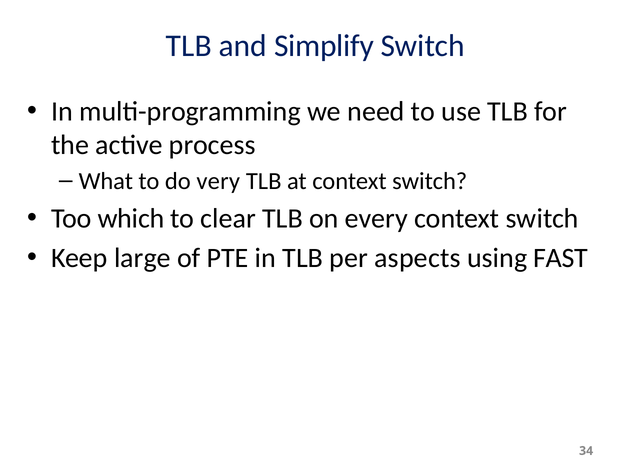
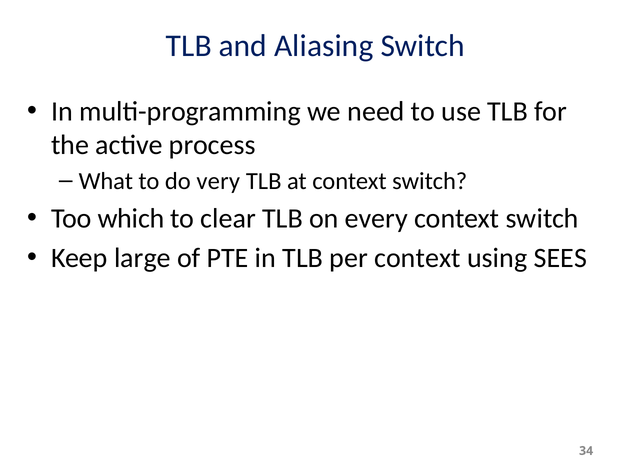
Simplify: Simplify -> Aliasing
per aspects: aspects -> context
FAST: FAST -> SEES
